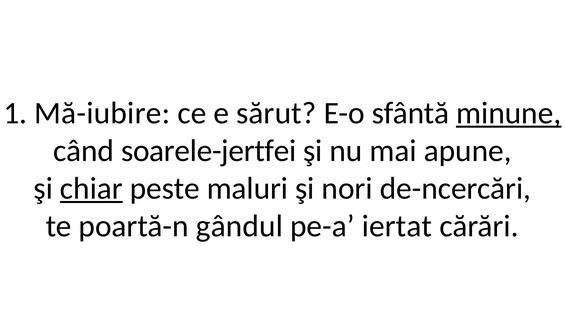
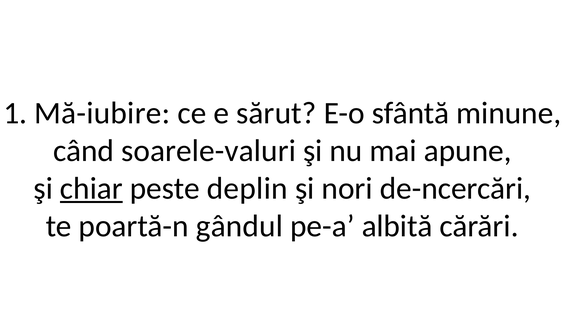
minune underline: present -> none
soarele-jertfei: soarele-jertfei -> soarele-valuri
maluri: maluri -> deplin
iertat: iertat -> albită
